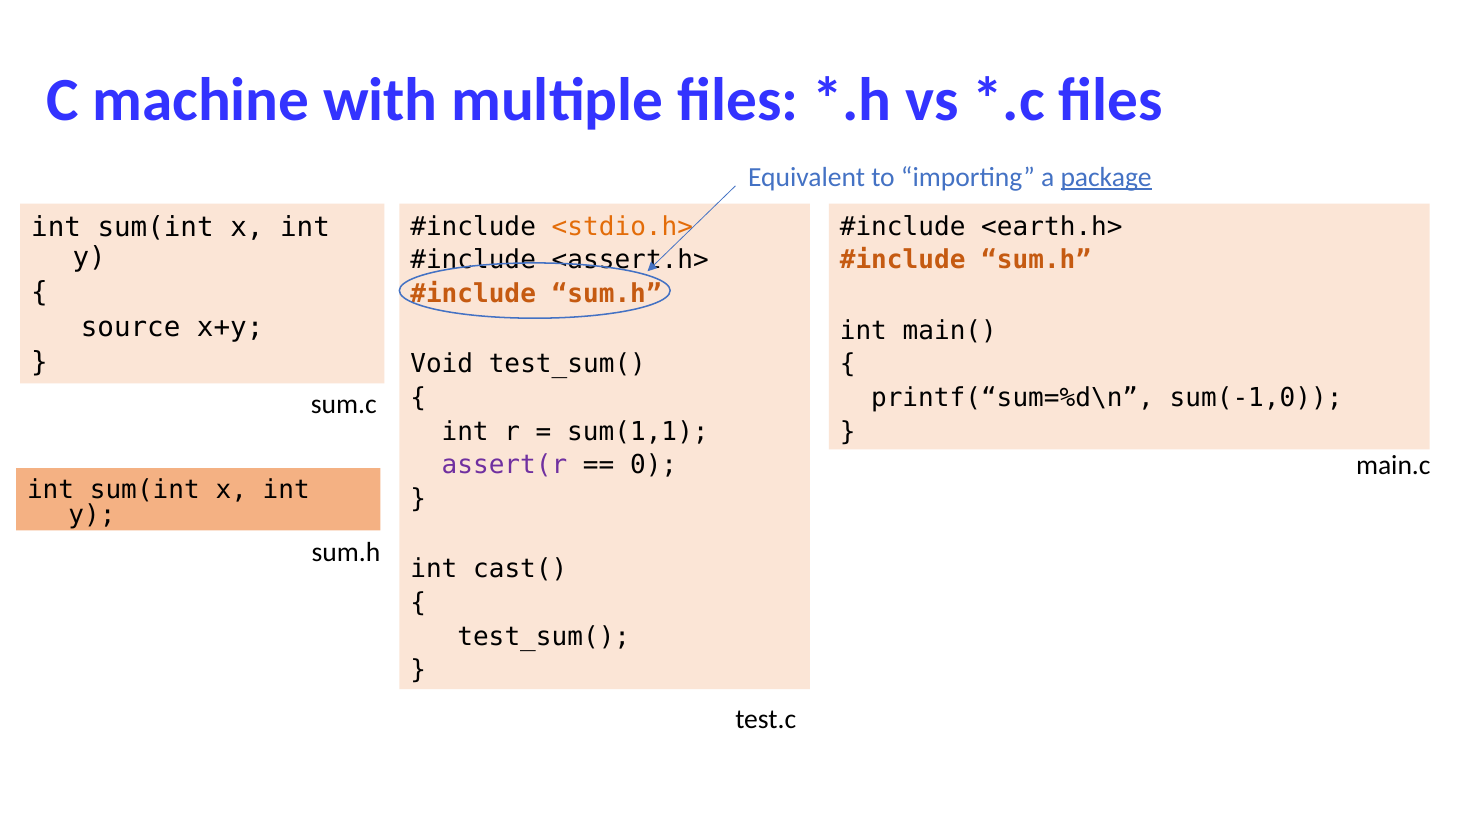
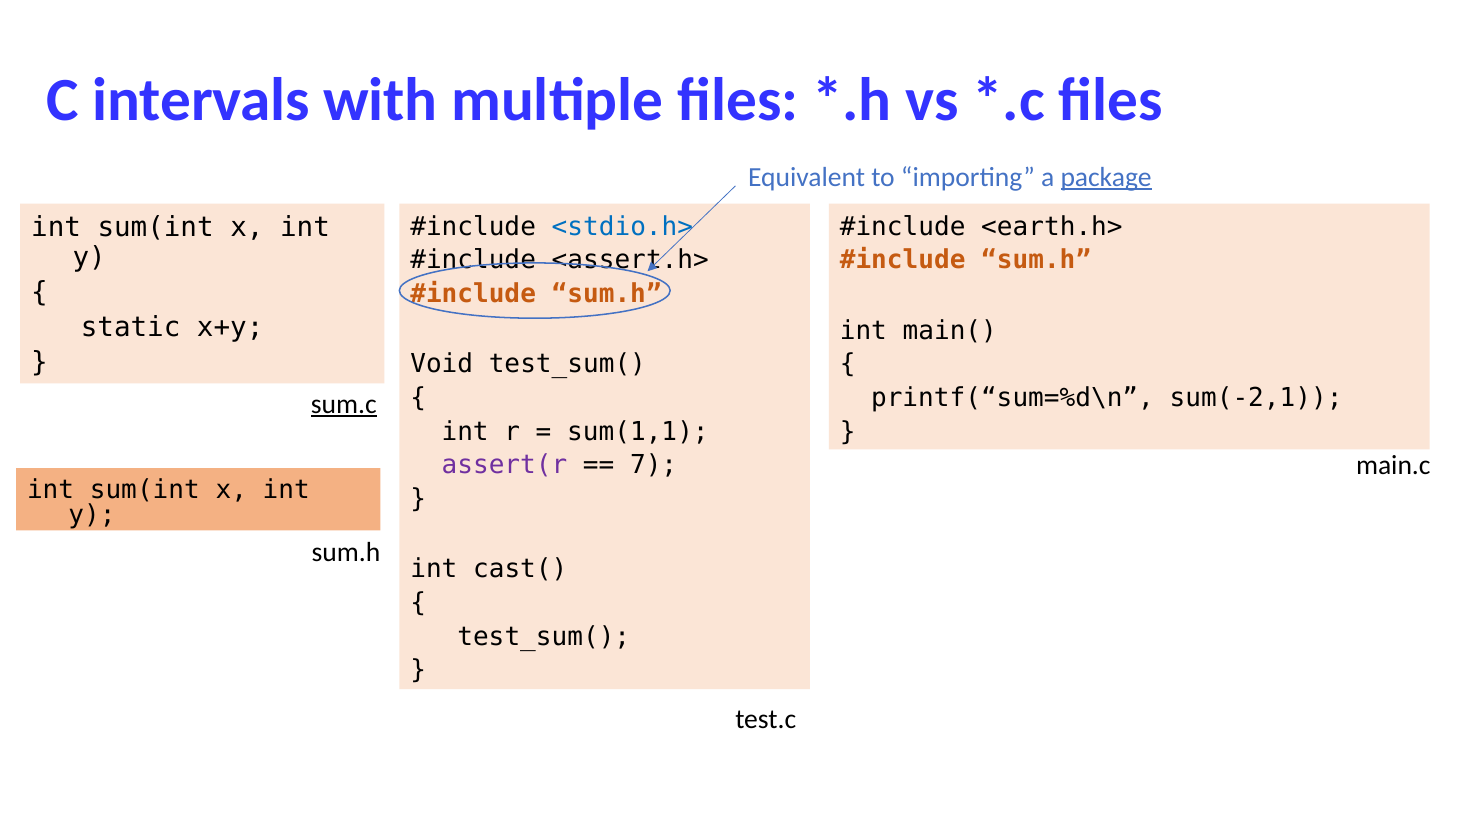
machine: machine -> intervals
<stdio.h> colour: orange -> blue
source: source -> static
sum(-1,0: sum(-1,0 -> sum(-2,1
sum.c underline: none -> present
0: 0 -> 7
